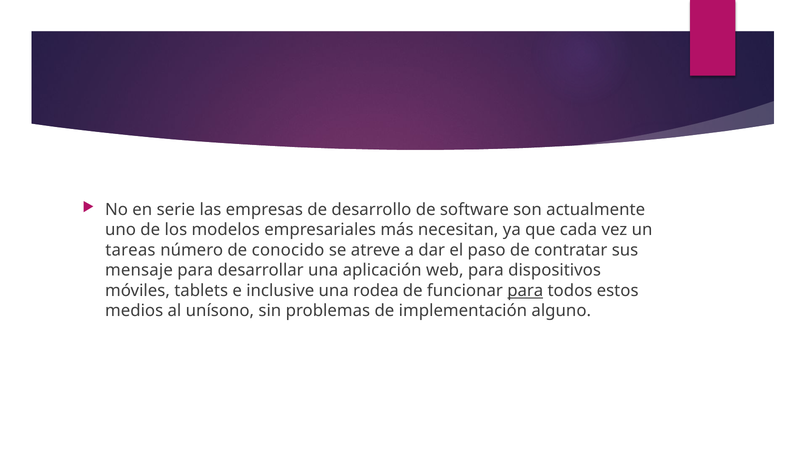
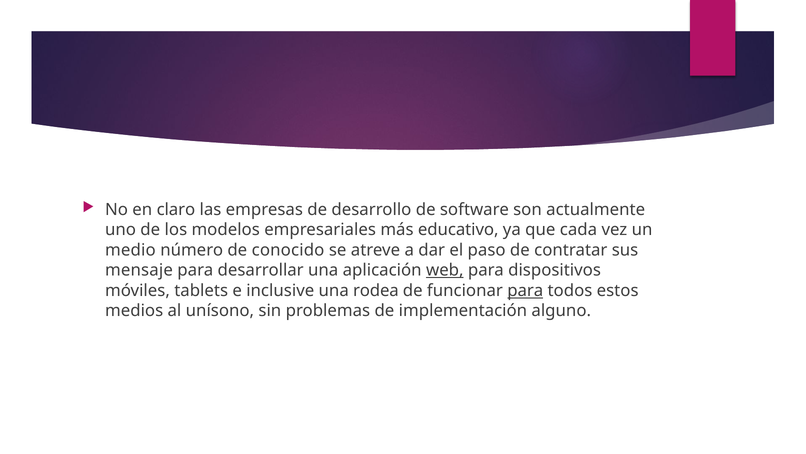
serie: serie -> claro
necesitan: necesitan -> educativo
tareas: tareas -> medio
web underline: none -> present
